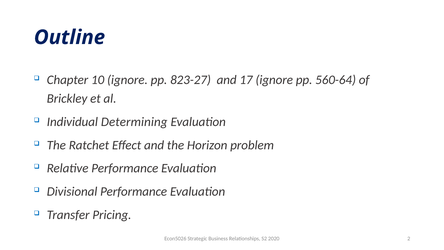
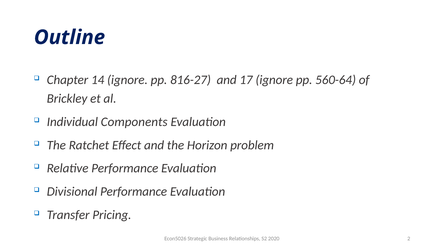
10: 10 -> 14
823-27: 823-27 -> 816-27
Determining: Determining -> Components
